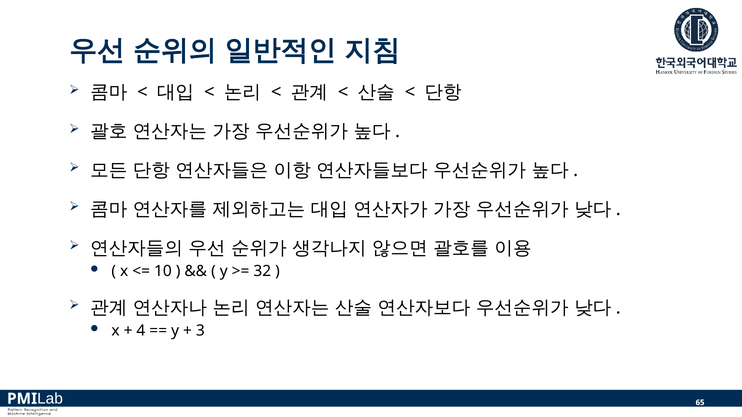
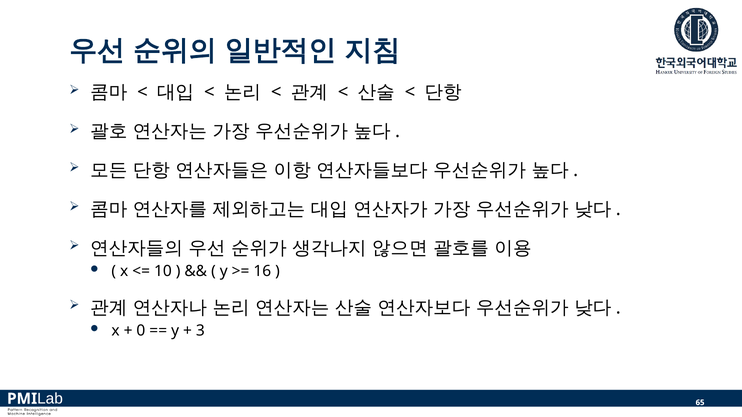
32: 32 -> 16
4: 4 -> 0
